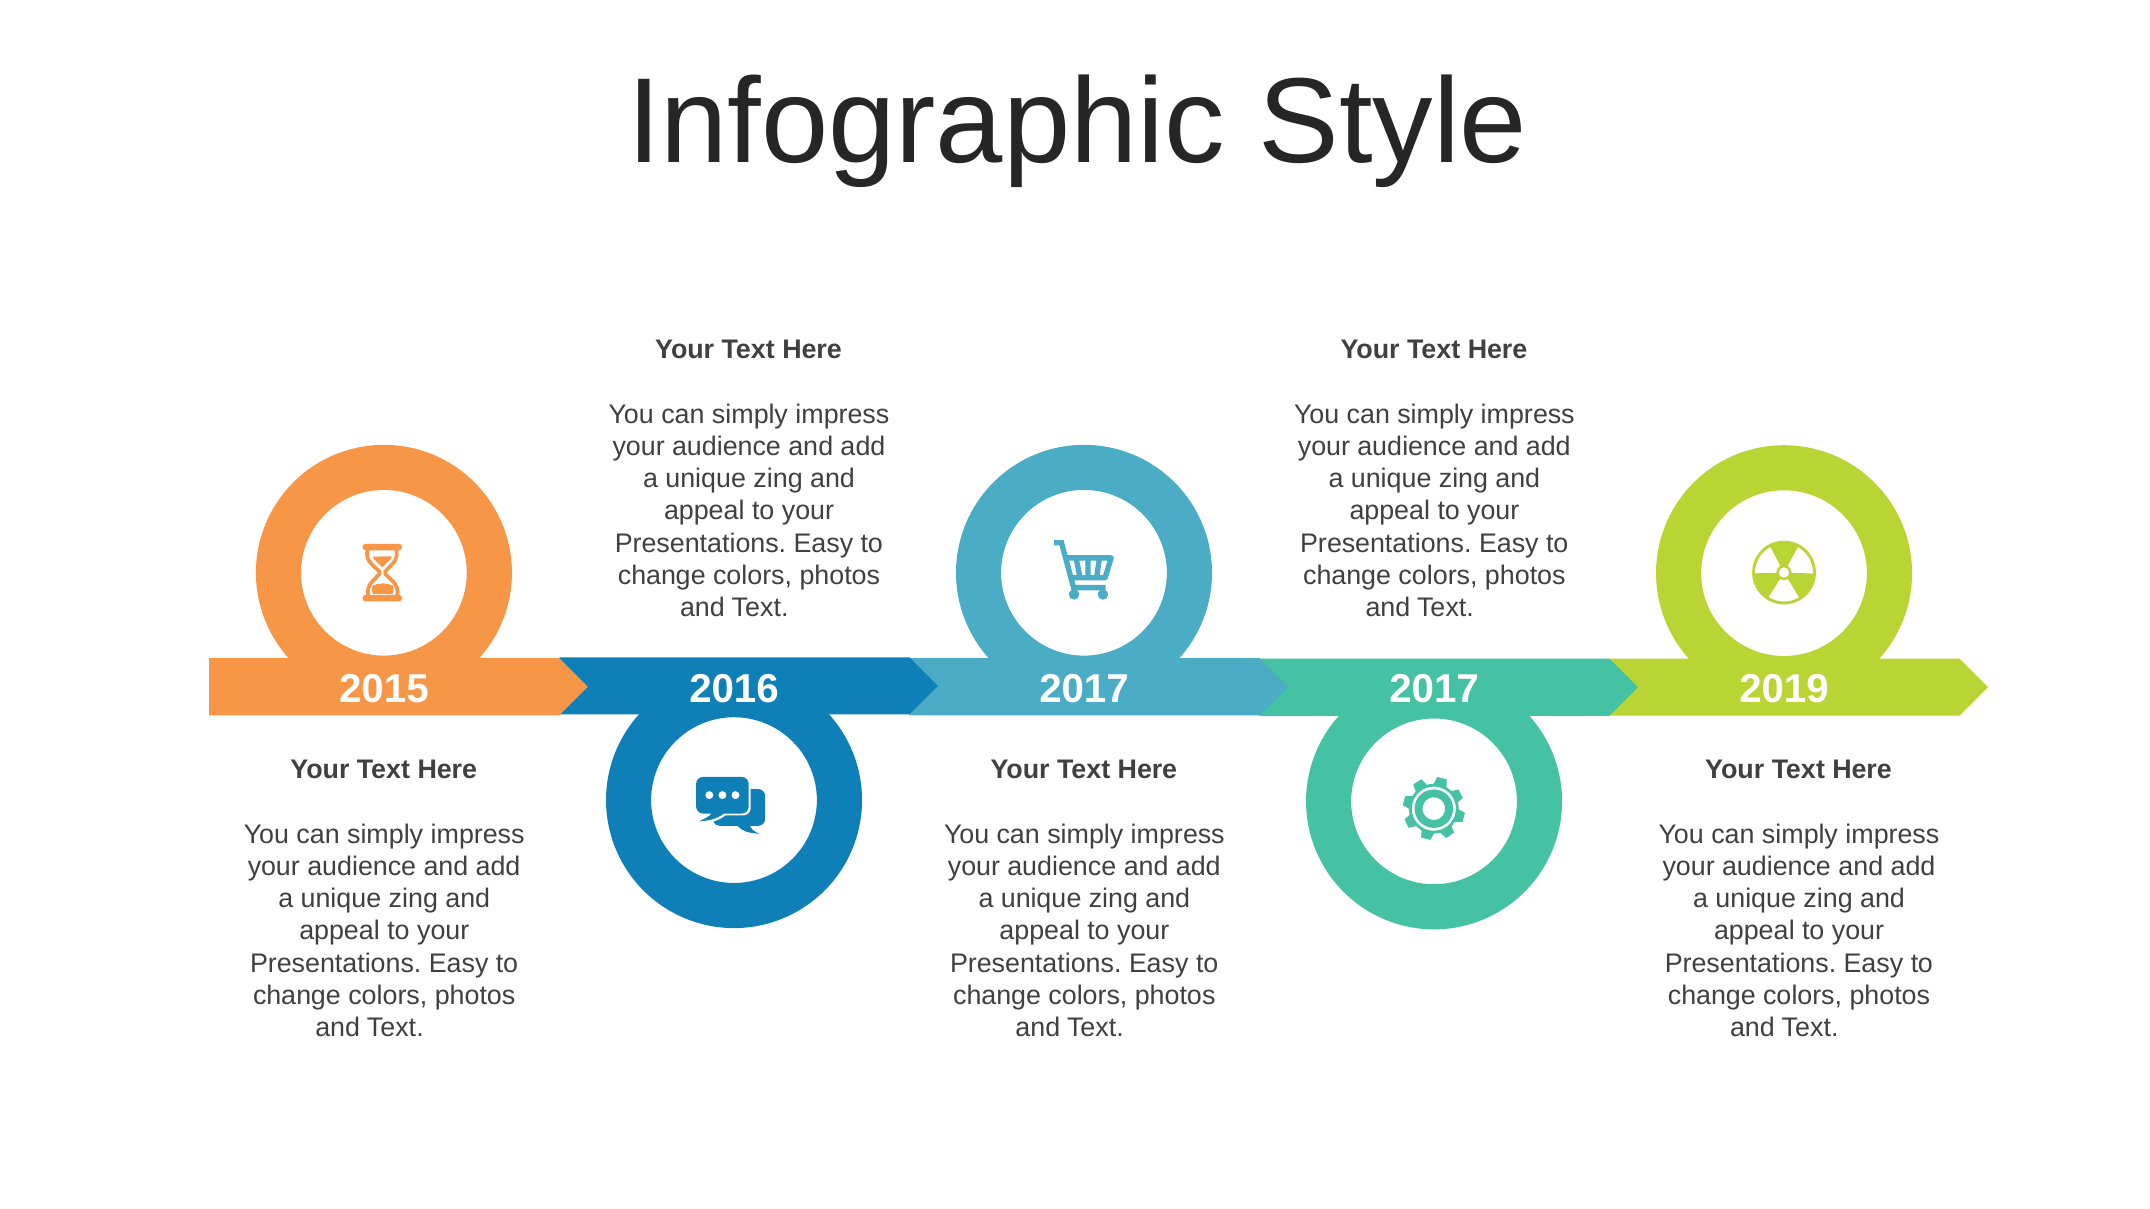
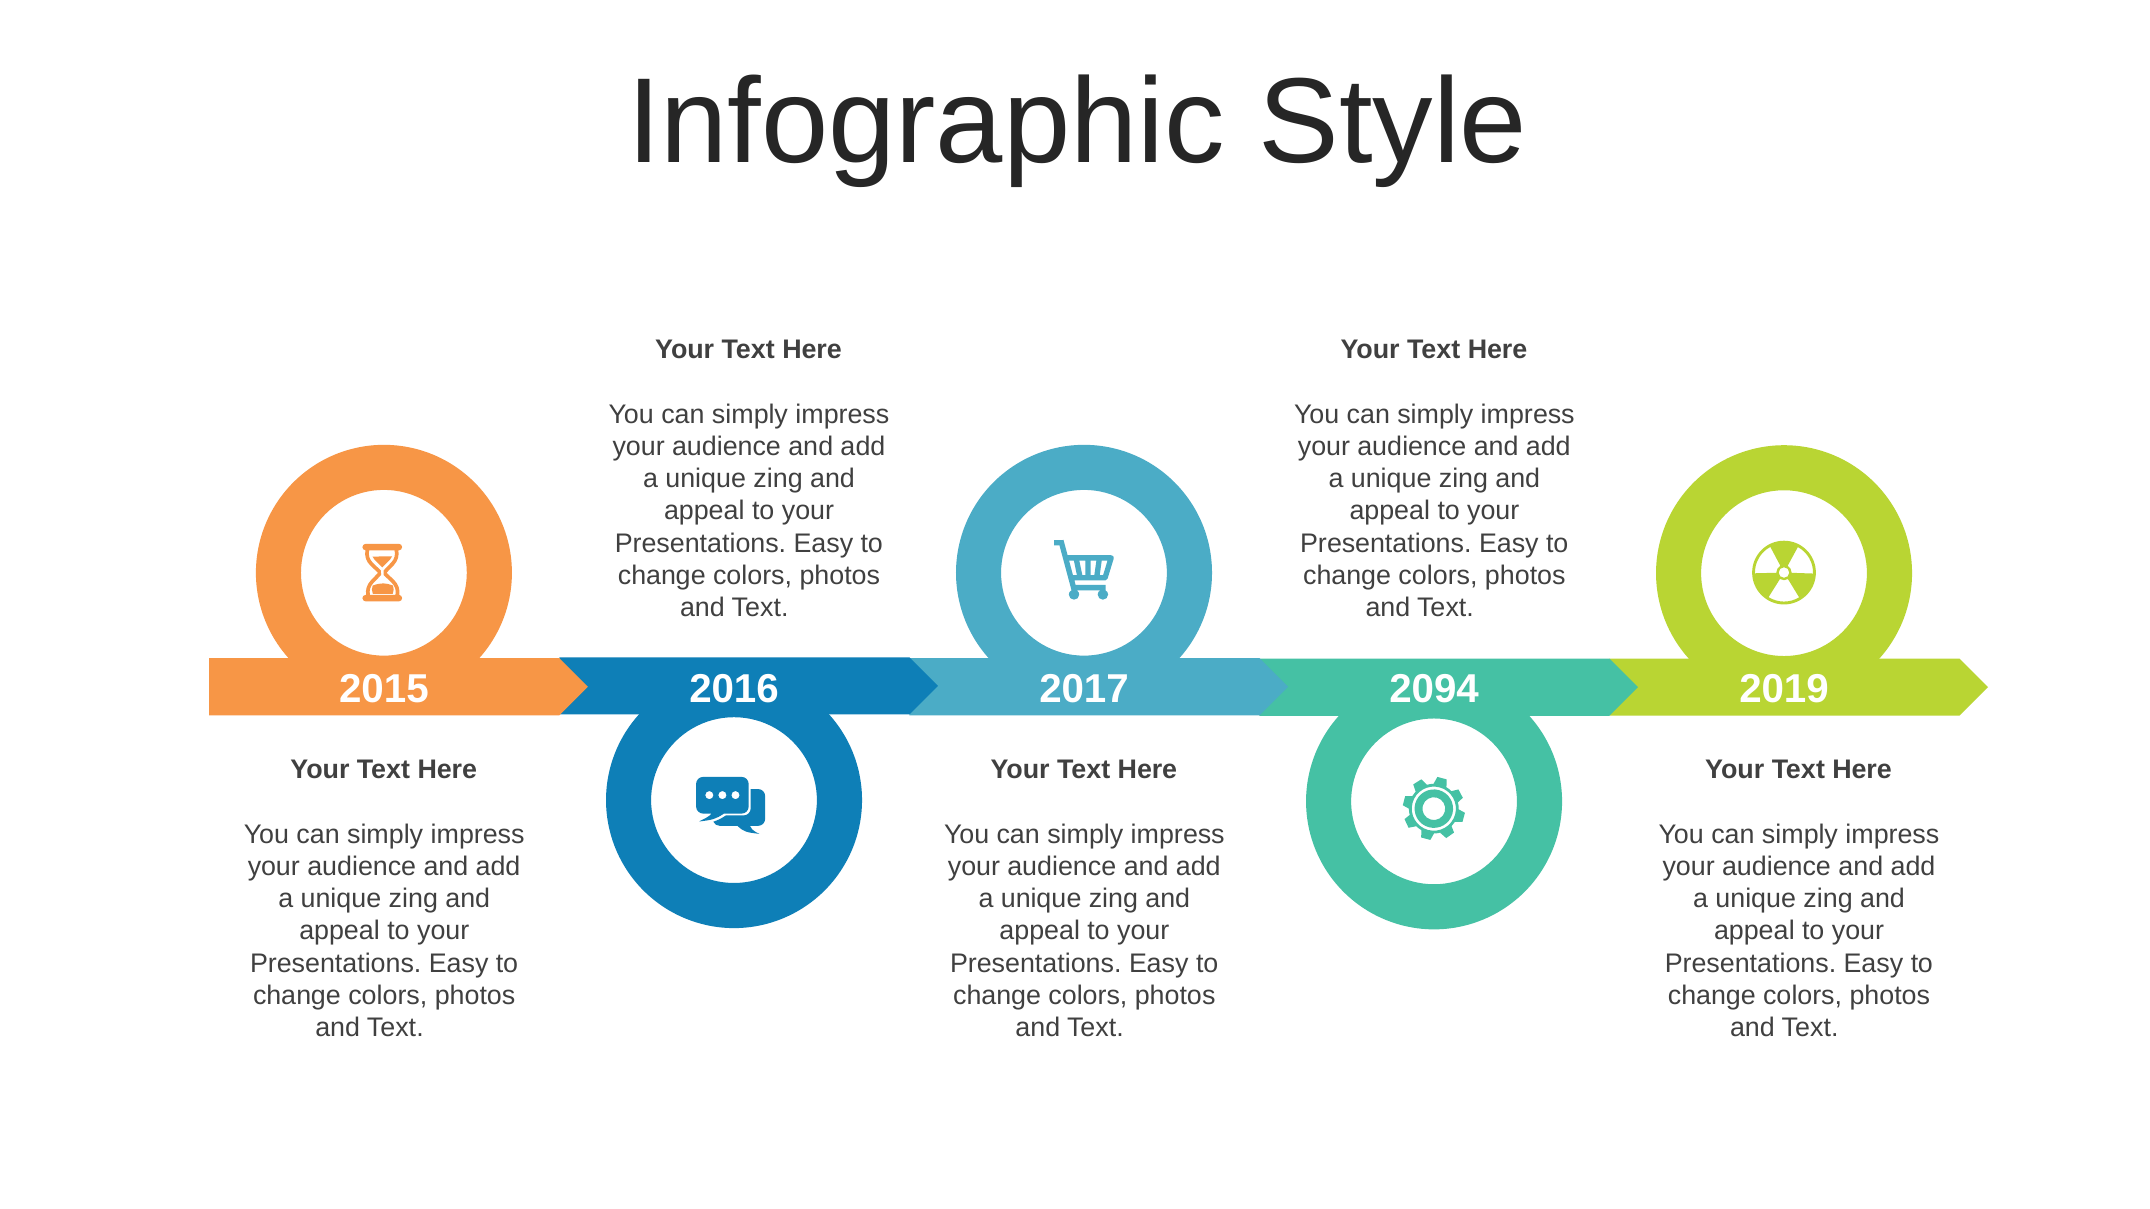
2017 2017: 2017 -> 2094
